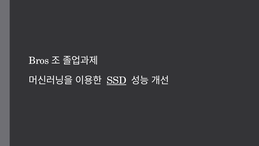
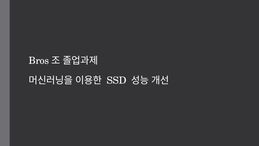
SSD underline: present -> none
